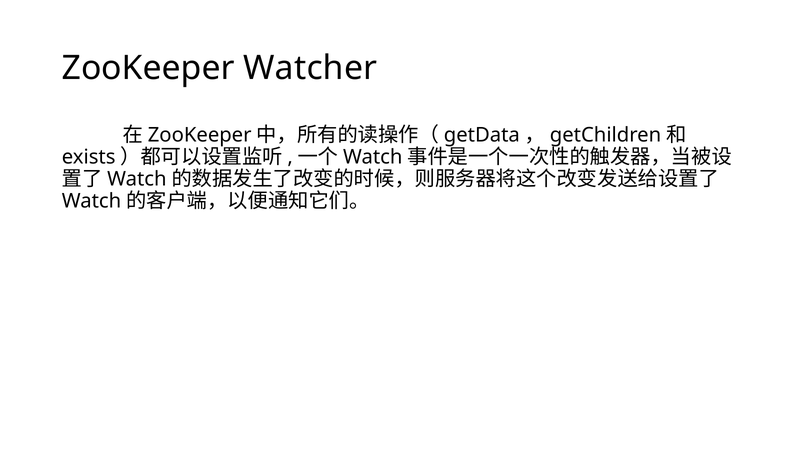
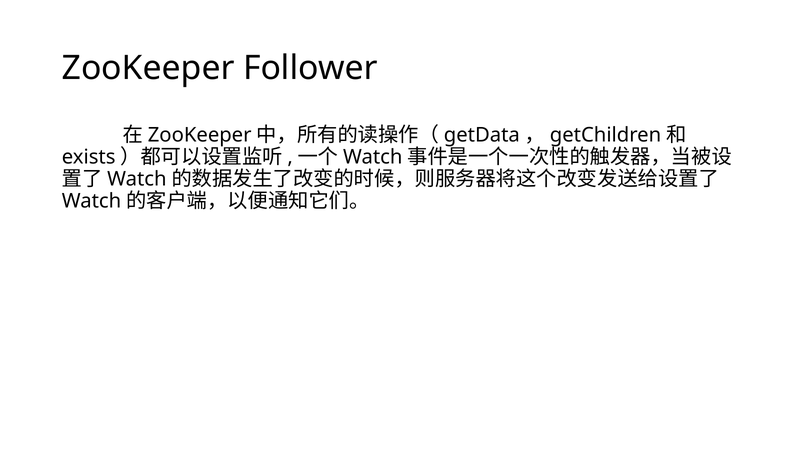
Watcher: Watcher -> Follower
